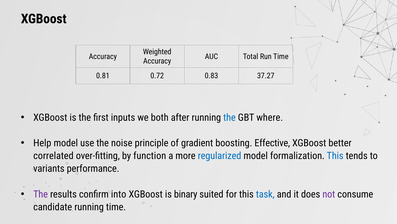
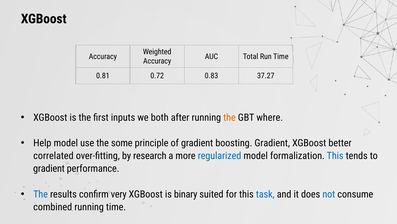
the at (229, 117) colour: blue -> orange
noise: noise -> some
boosting Effective: Effective -> Gradient
function: function -> research
variants at (49, 168): variants -> gradient
The at (41, 194) colour: purple -> blue
into: into -> very
not colour: purple -> blue
candidate: candidate -> combined
